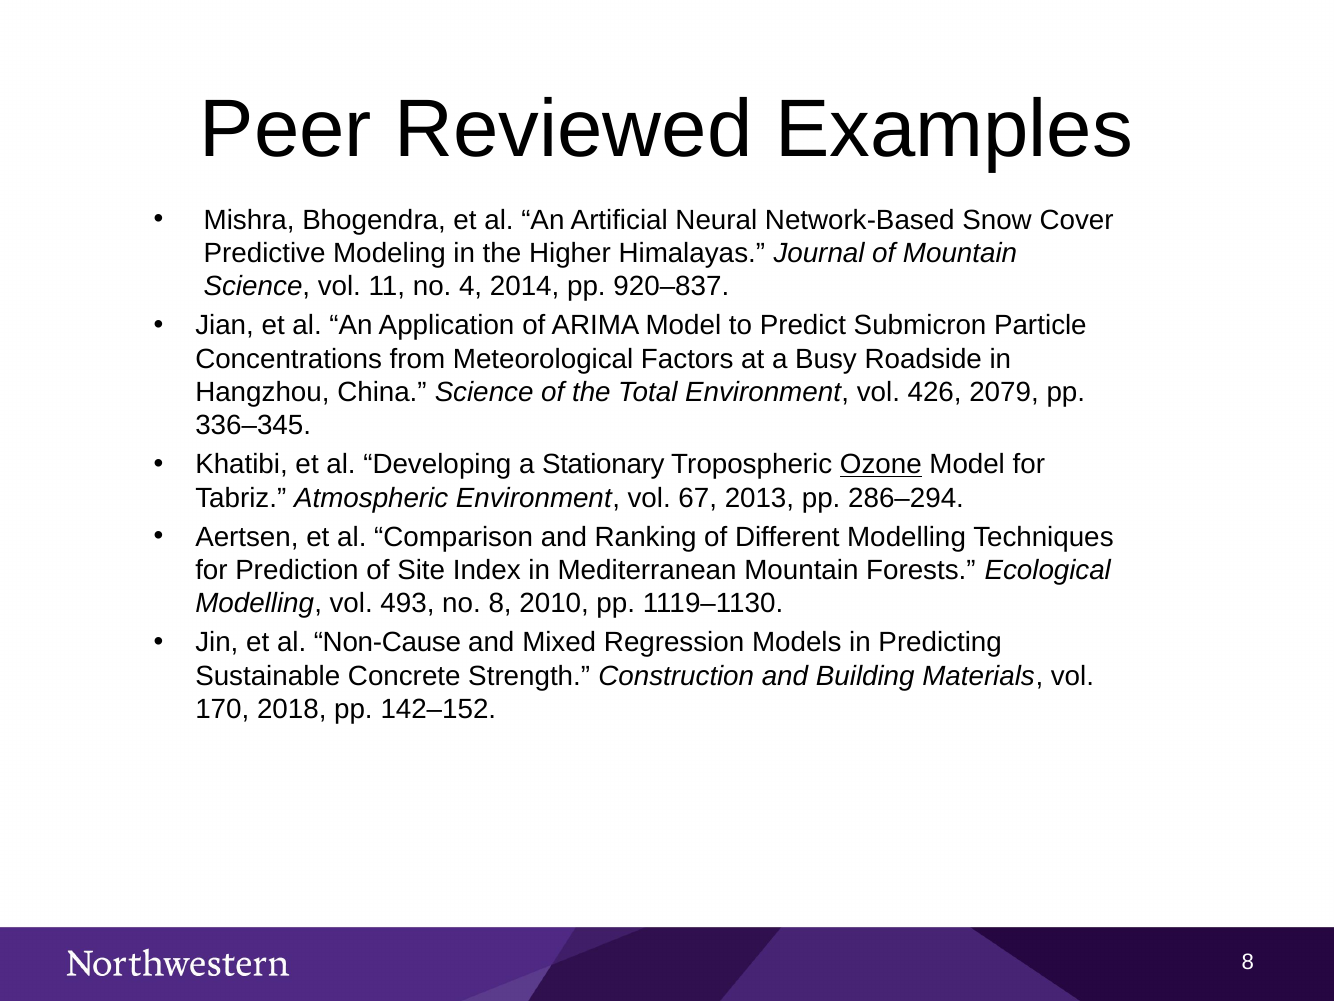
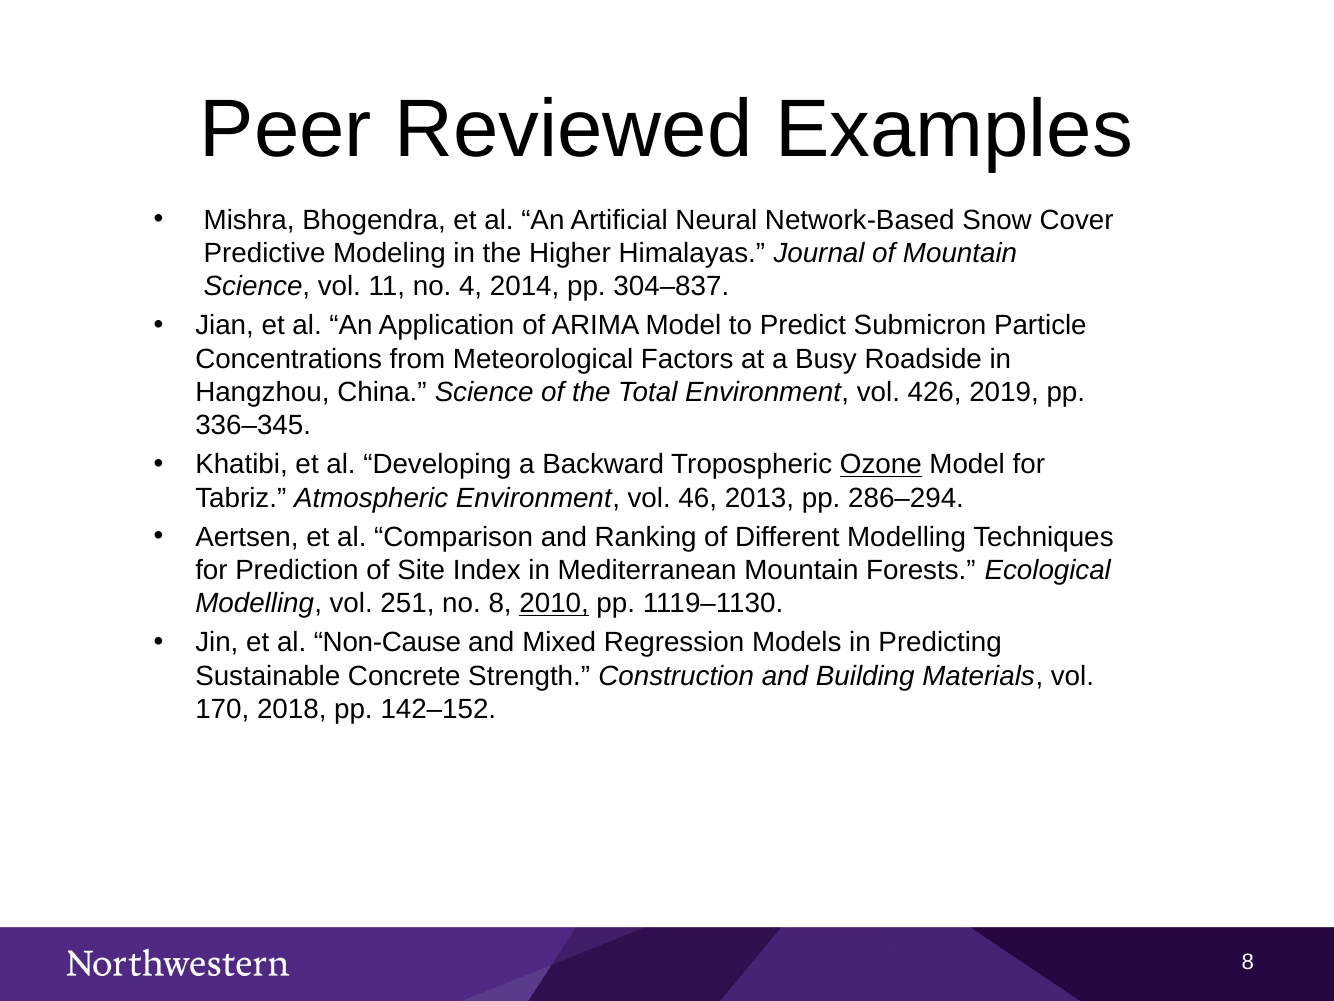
920–837: 920–837 -> 304–837
2079: 2079 -> 2019
Stationary: Stationary -> Backward
67: 67 -> 46
493: 493 -> 251
2010 underline: none -> present
